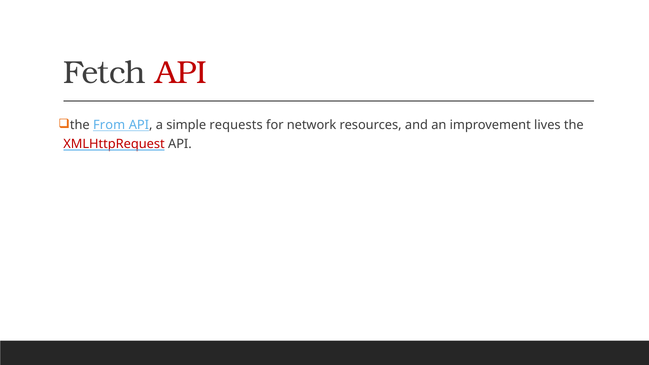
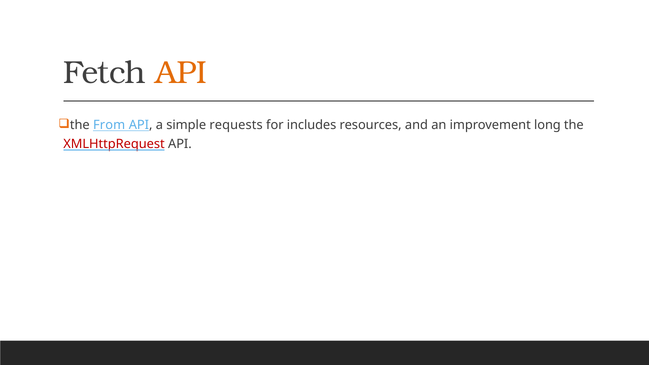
API at (181, 73) colour: red -> orange
network: network -> includes
lives: lives -> long
